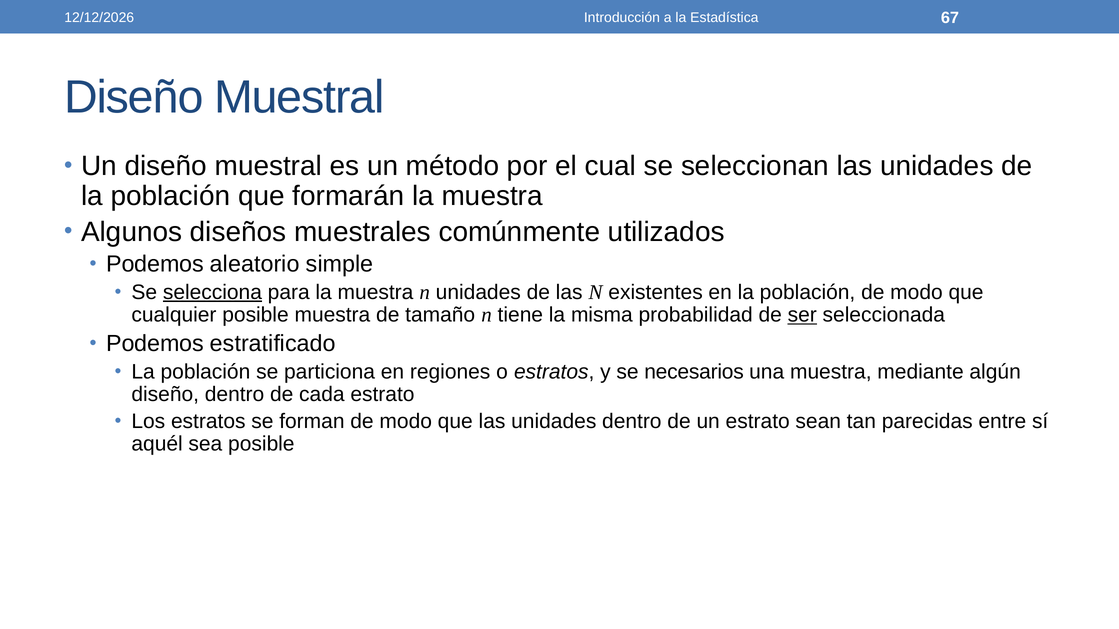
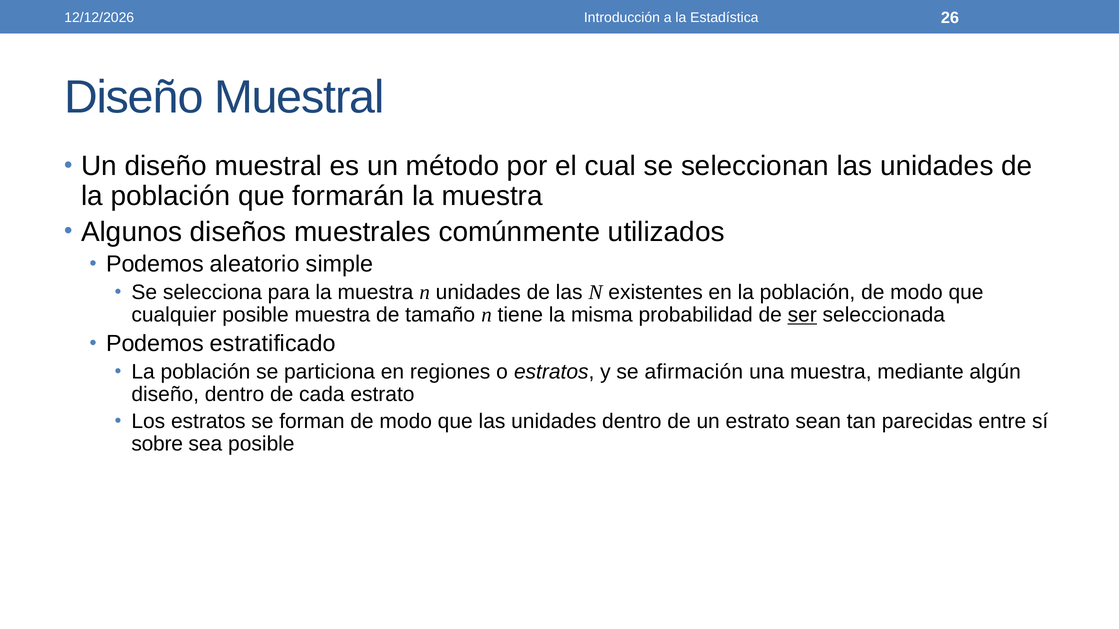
67: 67 -> 26
selecciona underline: present -> none
necesarios: necesarios -> afirmación
aquél: aquél -> sobre
